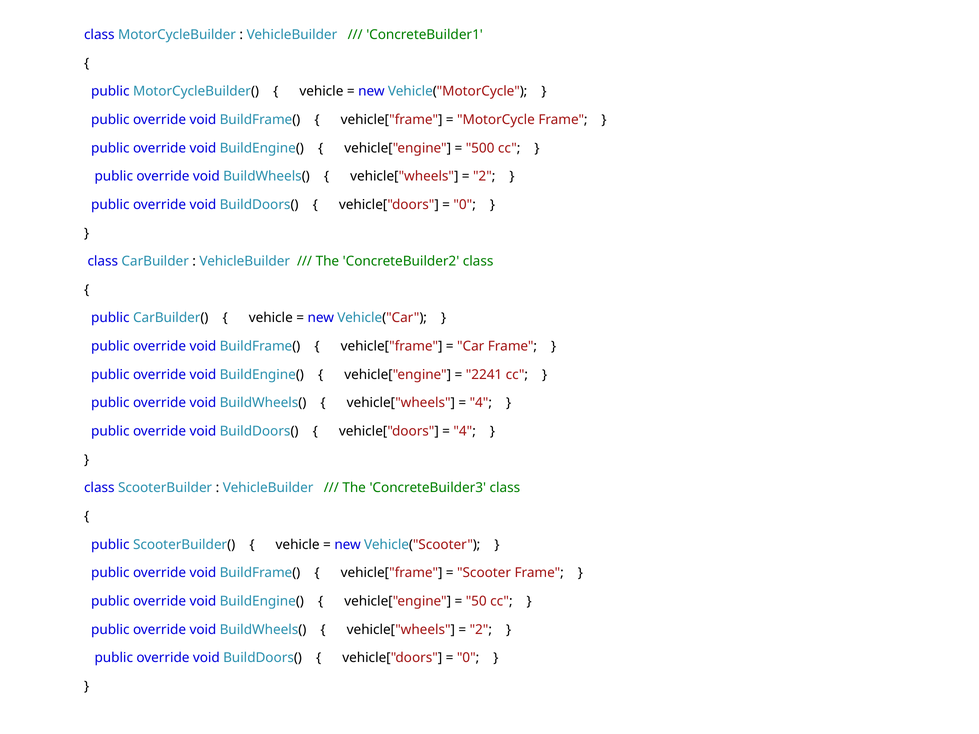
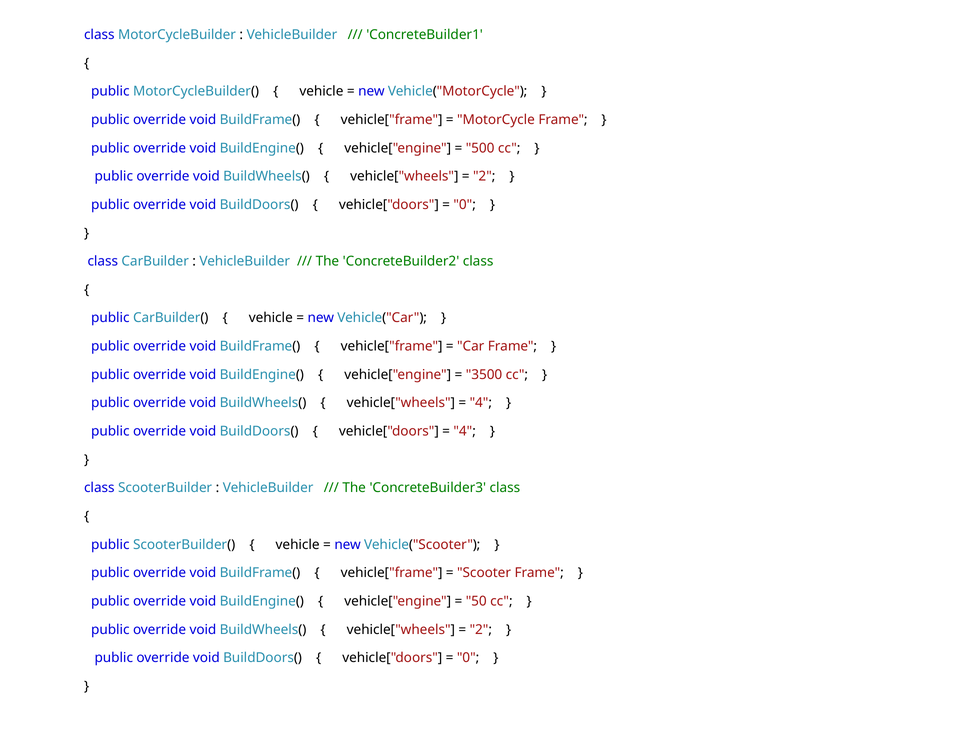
2241: 2241 -> 3500
